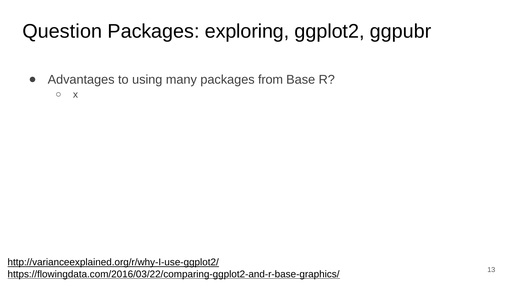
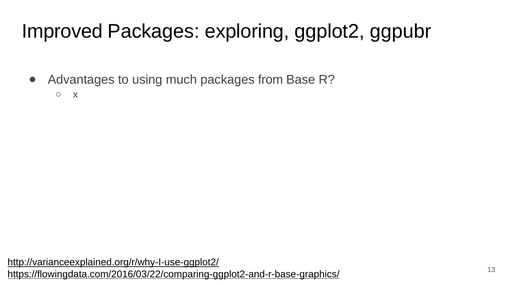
Question: Question -> Improved
many: many -> much
